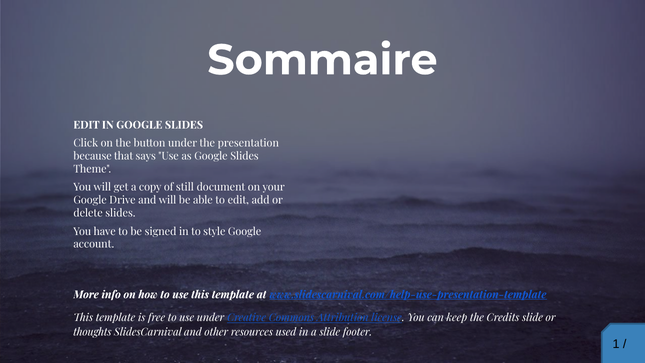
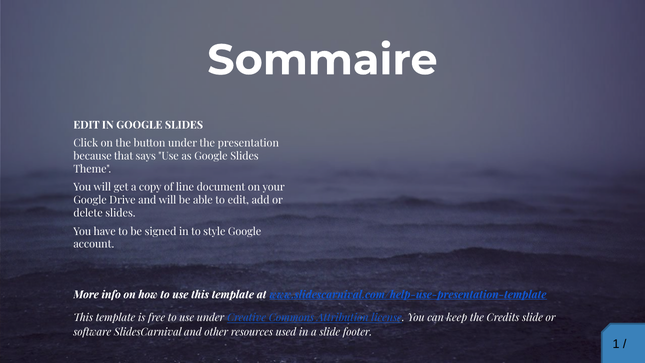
still: still -> line
thoughts: thoughts -> software
